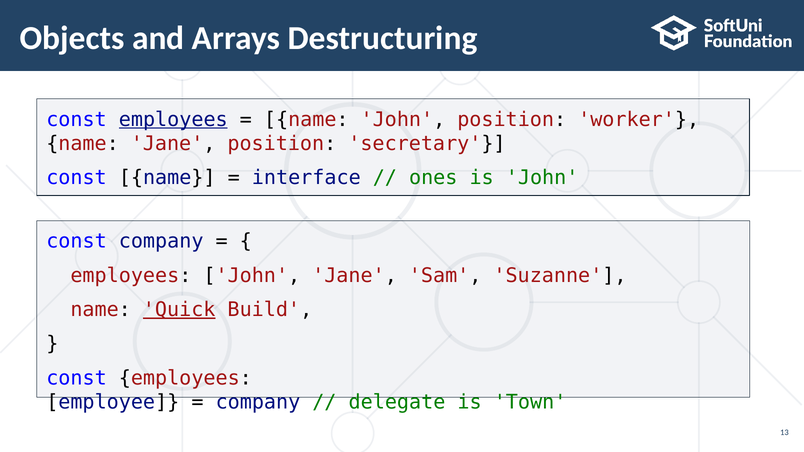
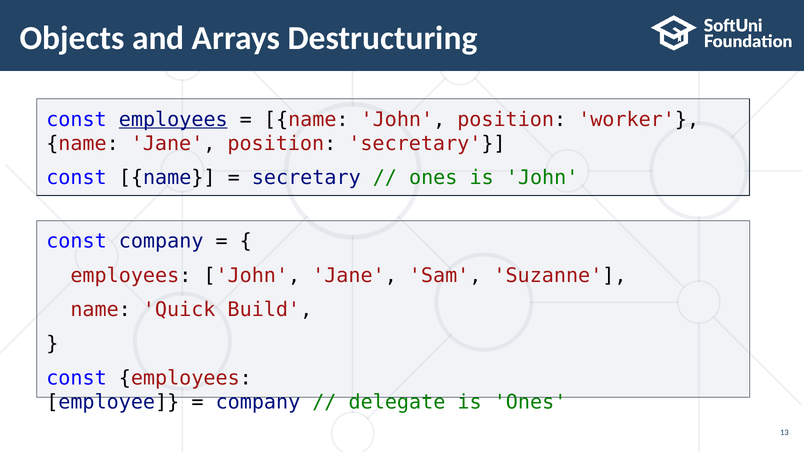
interface at (306, 178): interface -> secretary
Quick underline: present -> none
is Town: Town -> Ones
